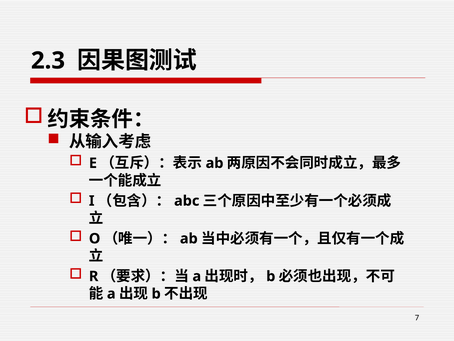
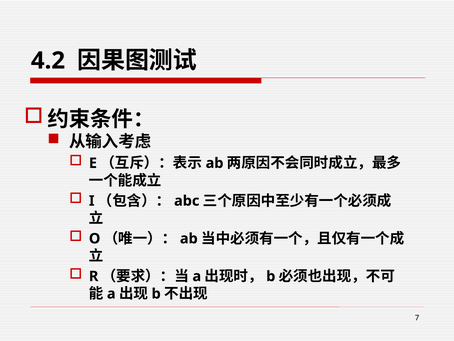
2.3: 2.3 -> 4.2
